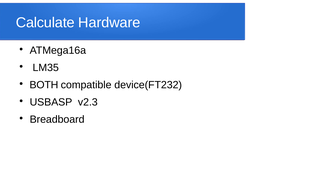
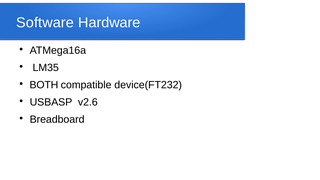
Calculate: Calculate -> Software
v2.3: v2.3 -> v2.6
